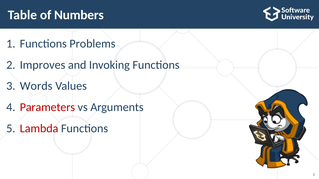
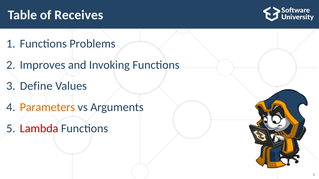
Numbers: Numbers -> Receives
Words: Words -> Define
Parameters colour: red -> orange
